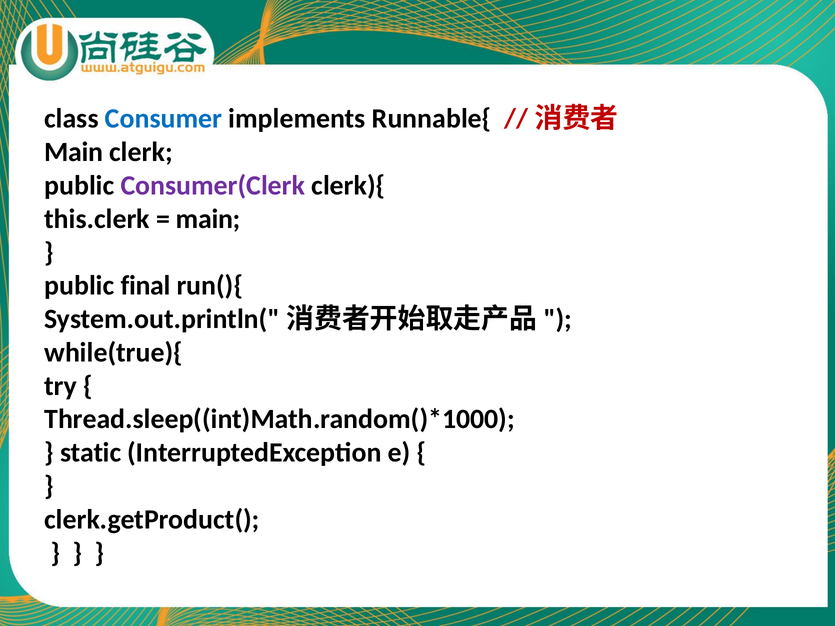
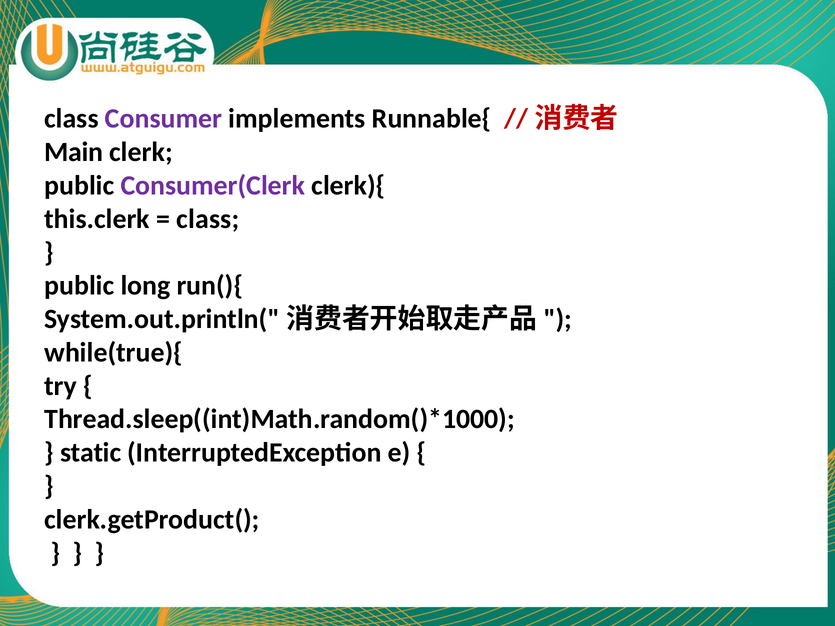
Consumer colour: blue -> purple
main at (208, 219): main -> class
final: final -> long
